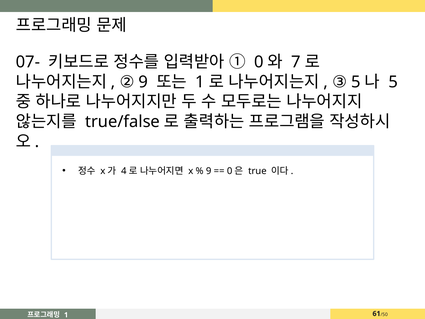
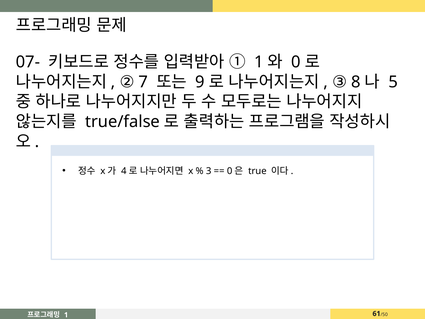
① 0: 0 -> 1
7: 7 -> 0
1 at (200, 82): 1 -> 9
5 at (356, 82): 5 -> 8
9 at (143, 82): 9 -> 7
9 at (209, 171): 9 -> 3
